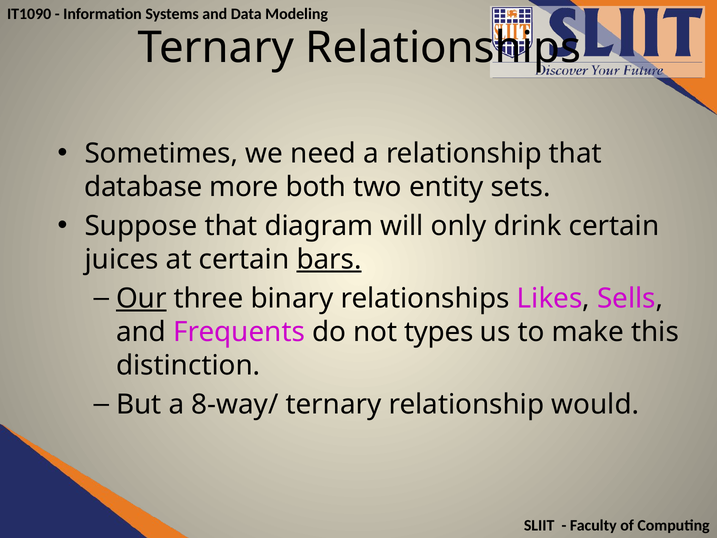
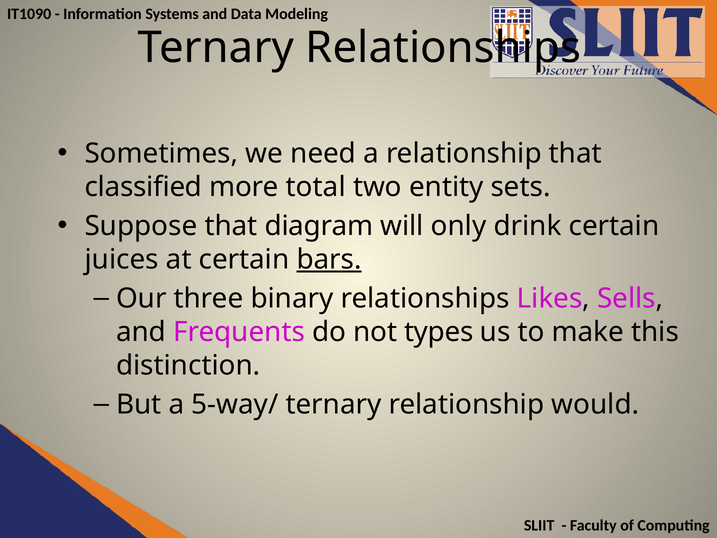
database: database -> classified
both: both -> total
Our underline: present -> none
8-way/: 8-way/ -> 5-way/
